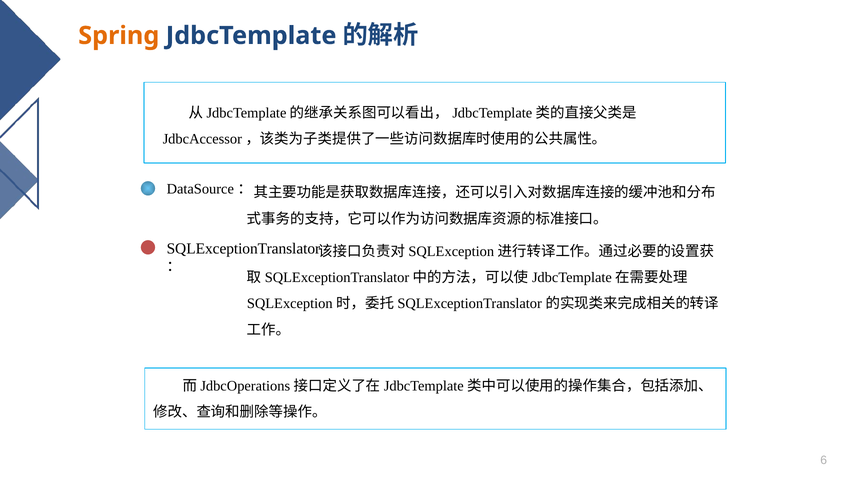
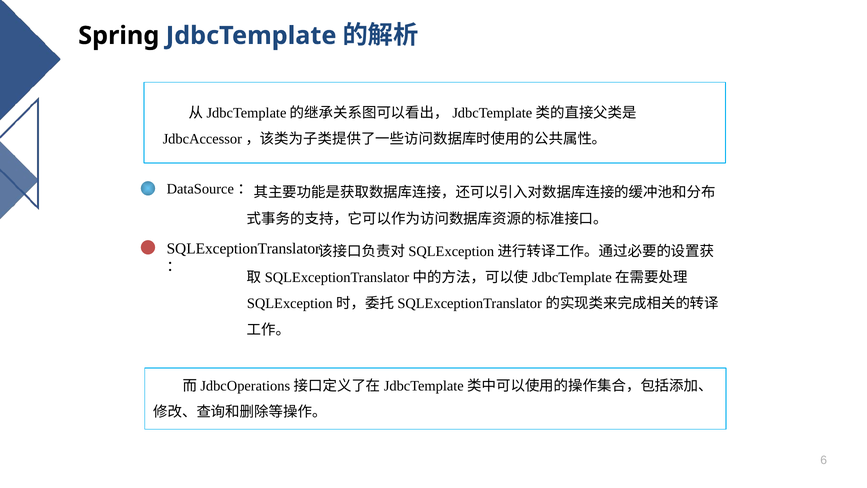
Spring colour: orange -> black
